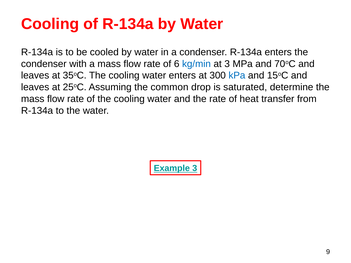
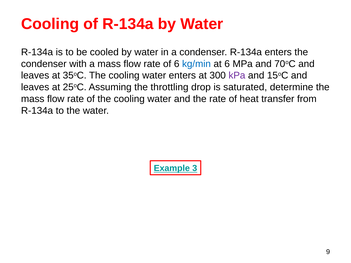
at 3: 3 -> 6
kPa colour: blue -> purple
common: common -> throttling
